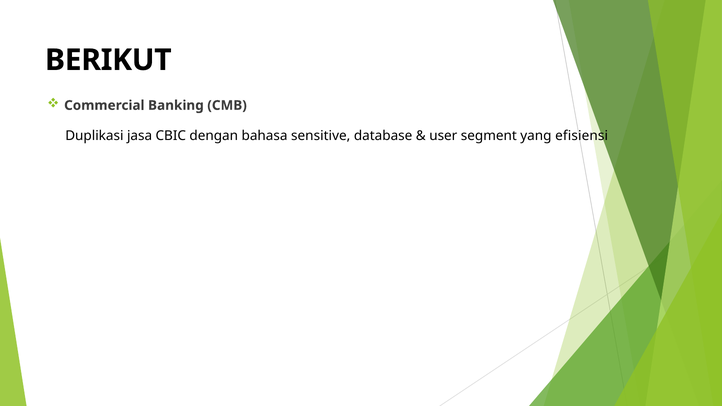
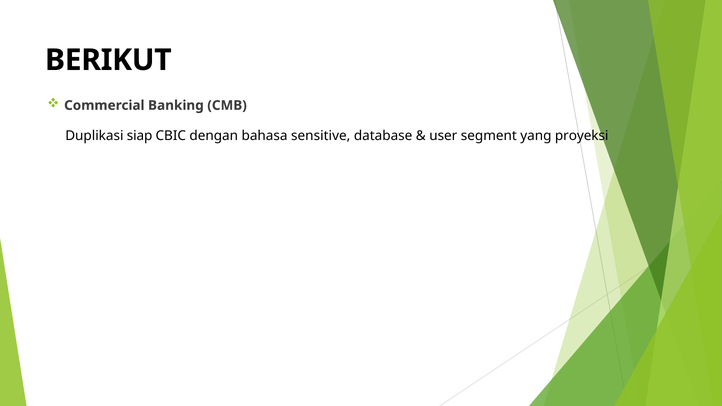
jasa: jasa -> siap
efisiensi: efisiensi -> proyeksi
